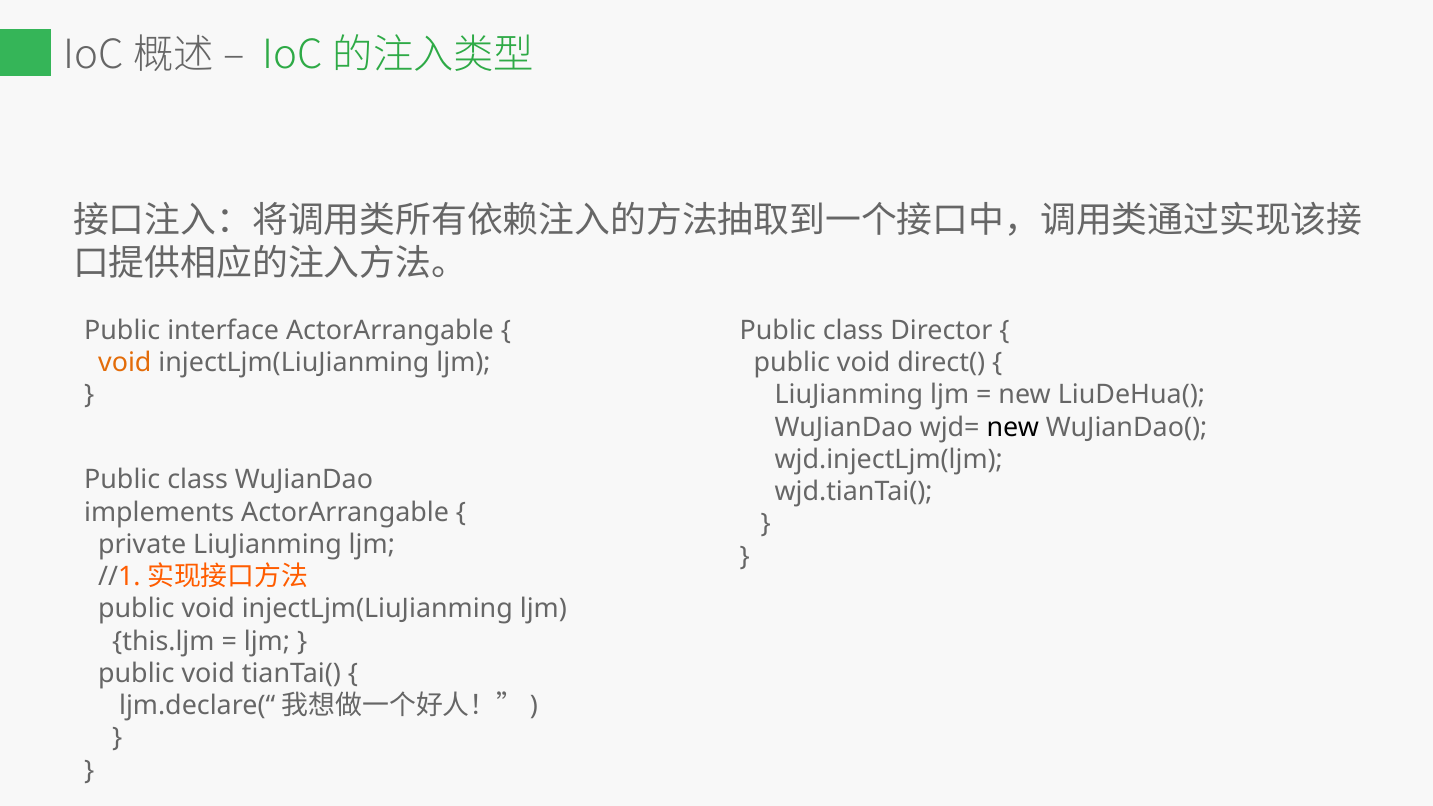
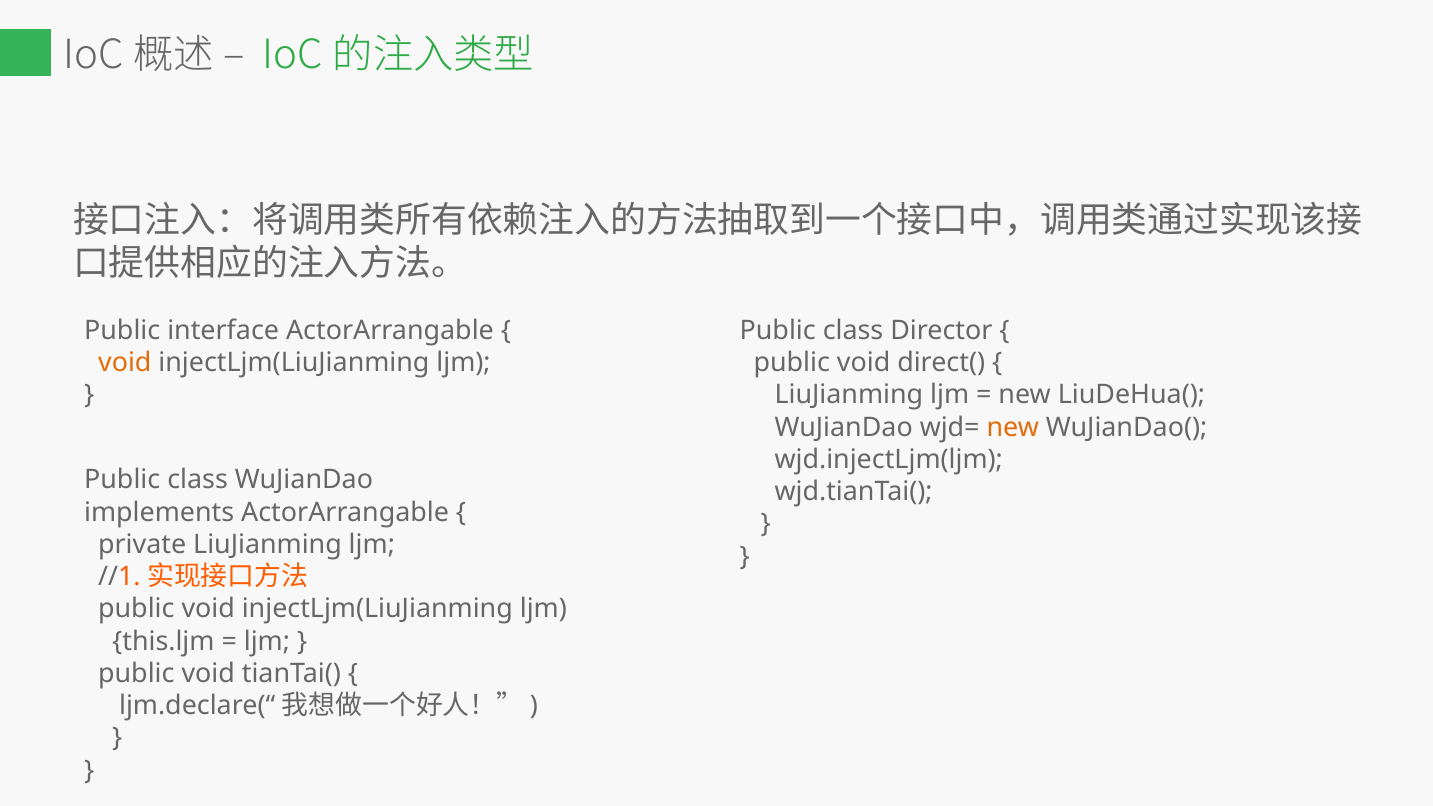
new at (1013, 427) colour: black -> orange
